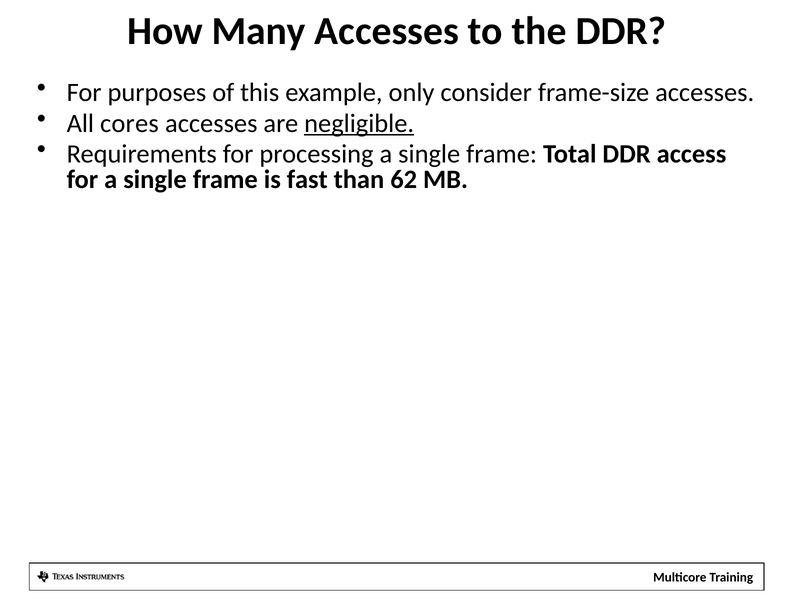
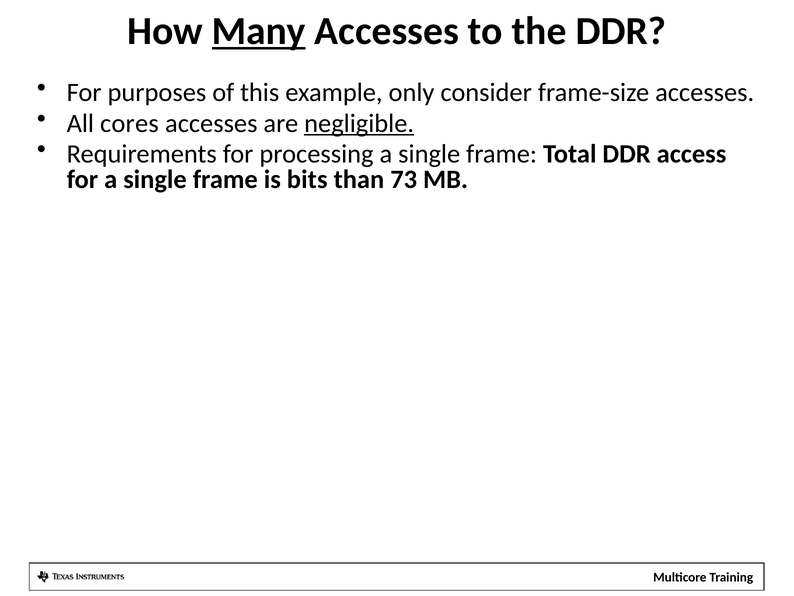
Many underline: none -> present
fast: fast -> bits
62: 62 -> 73
